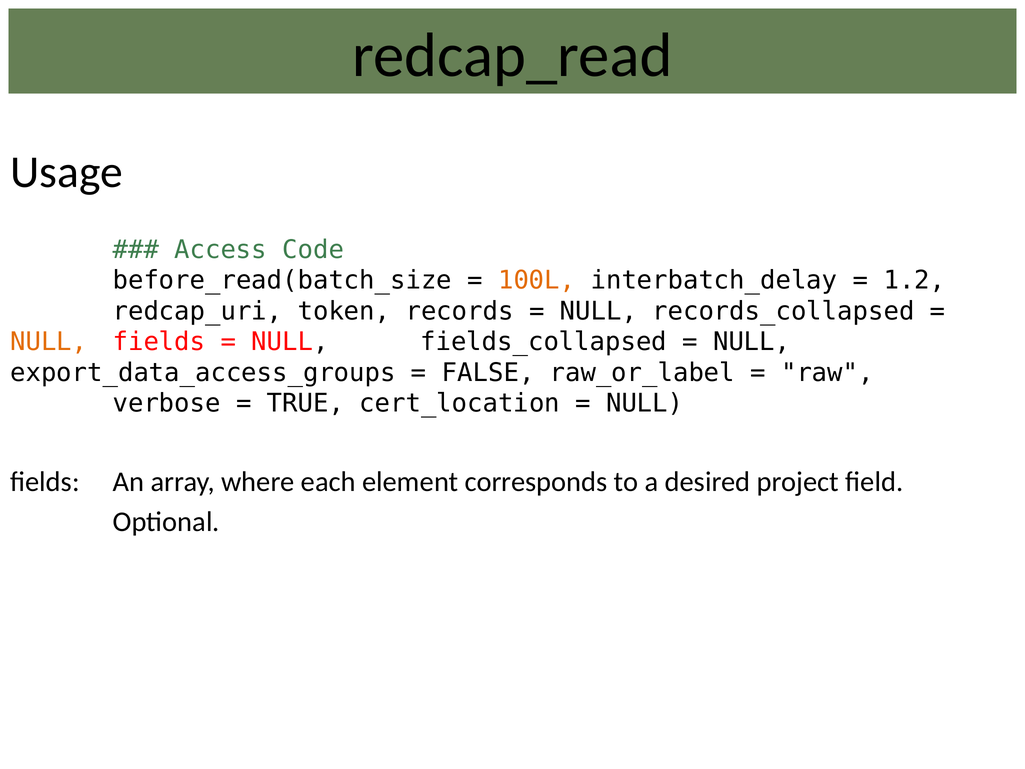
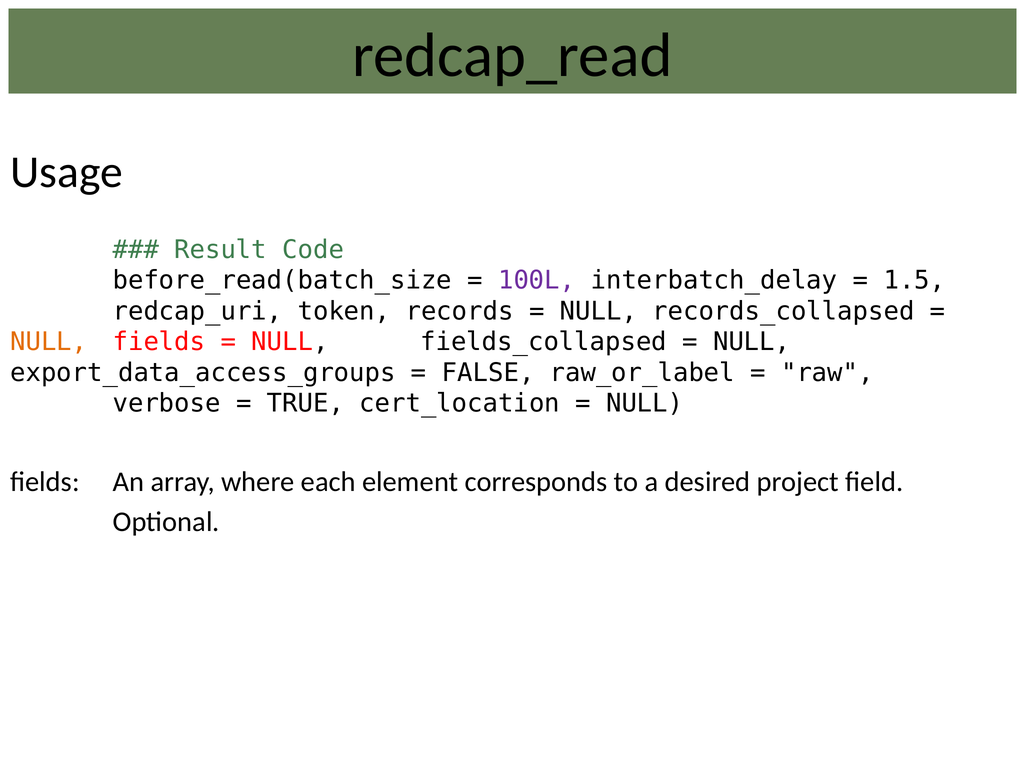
Access: Access -> Result
100L colour: orange -> purple
1.2: 1.2 -> 1.5
